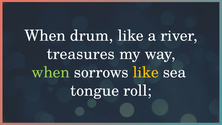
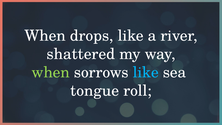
drum: drum -> drops
treasures: treasures -> shattered
like at (146, 72) colour: yellow -> light blue
